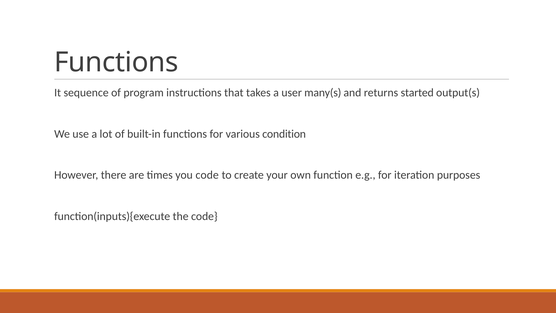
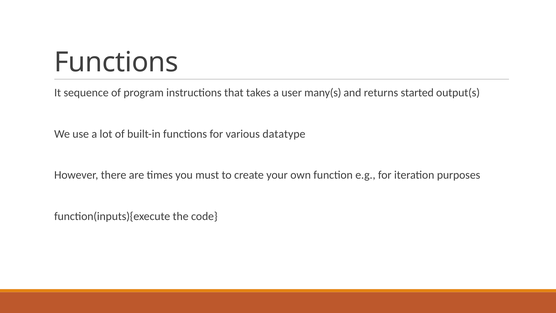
condition: condition -> datatype
you code: code -> must
